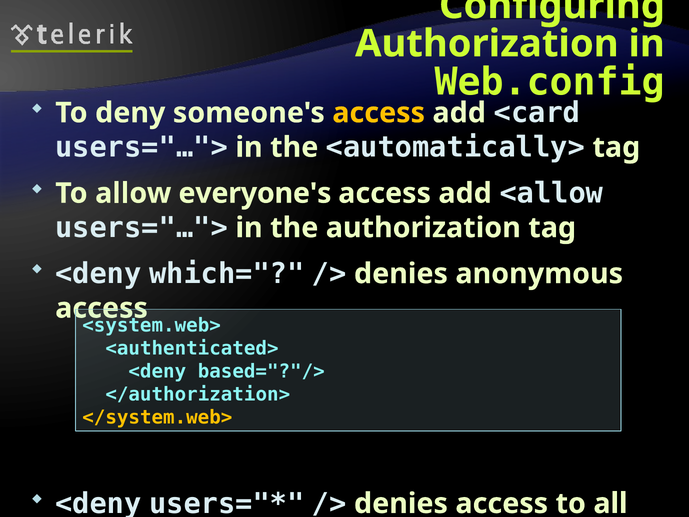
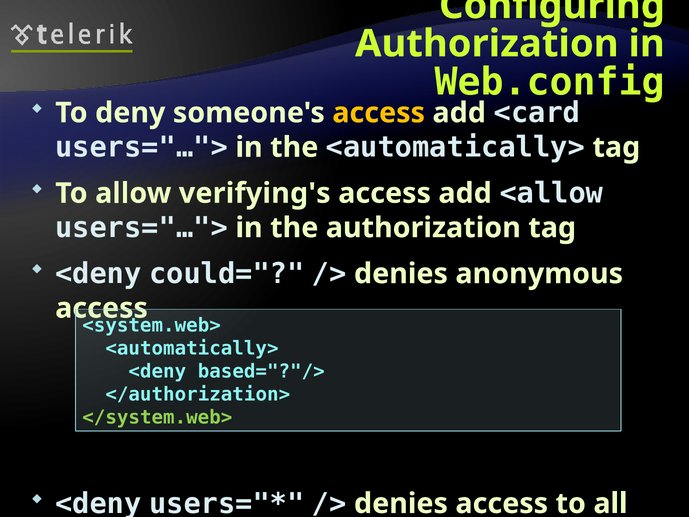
everyone's: everyone's -> verifying's
which=: which= -> could=
<authenticated> at (192, 348): <authenticated> -> <automatically>
</system.web> colour: yellow -> light green
